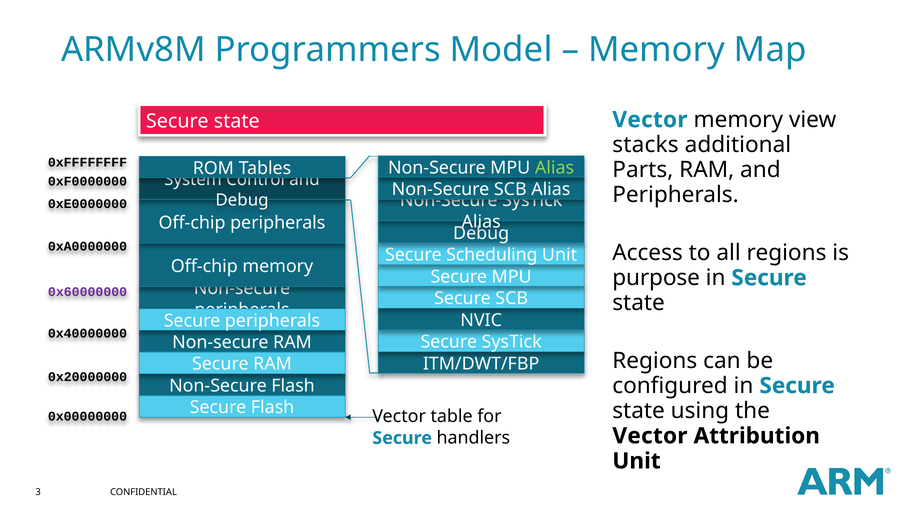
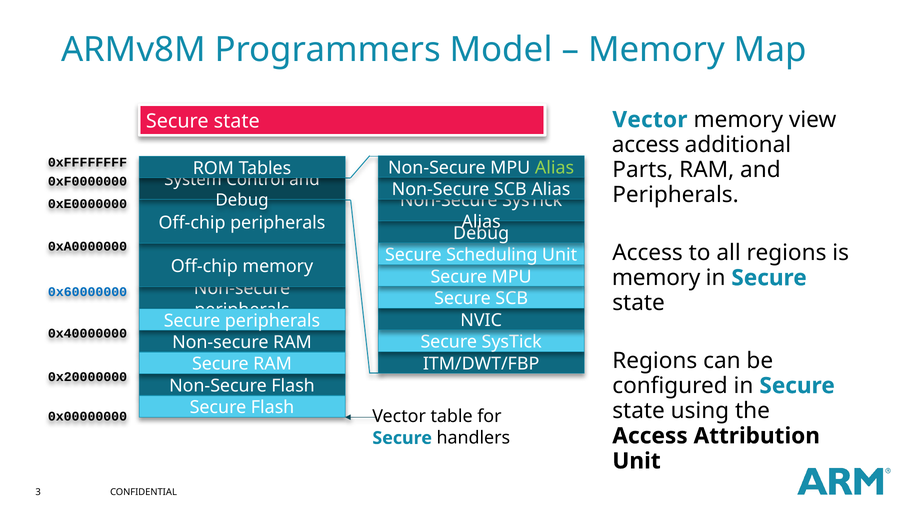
stacks at (645, 145): stacks -> access
purpose at (656, 278): purpose -> memory
0x60000000 colour: purple -> blue
Vector at (650, 436): Vector -> Access
